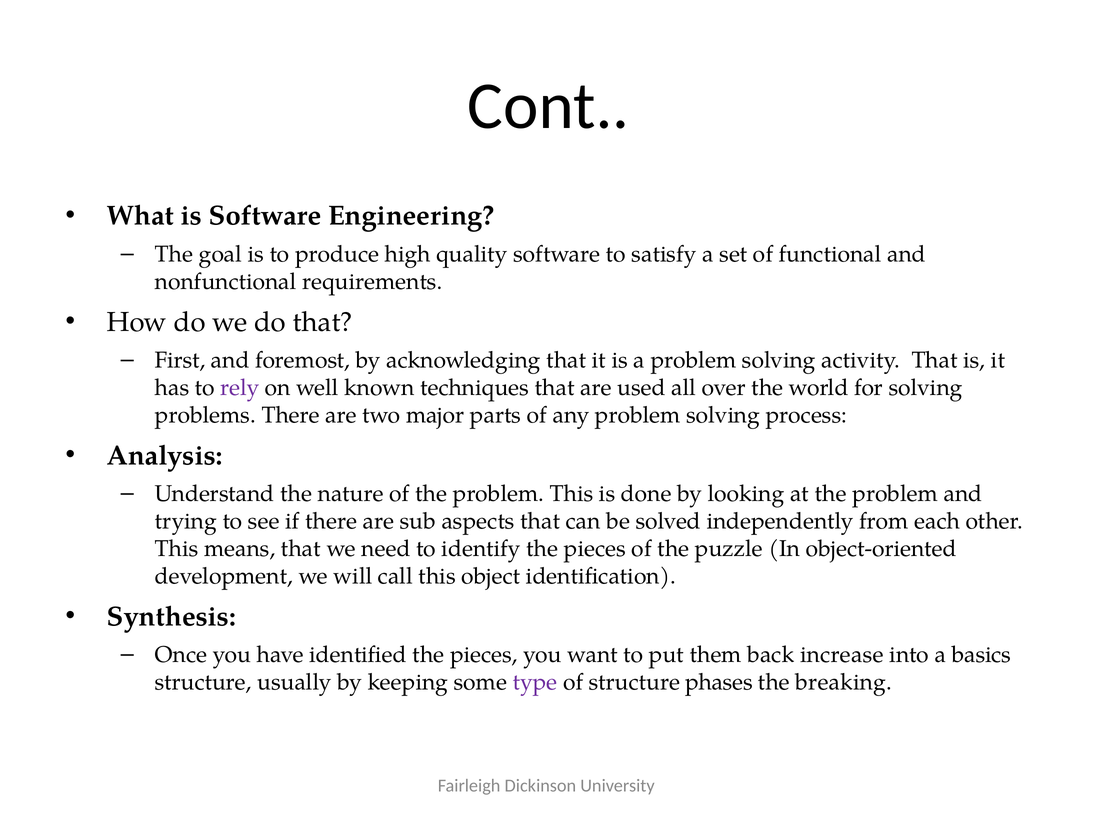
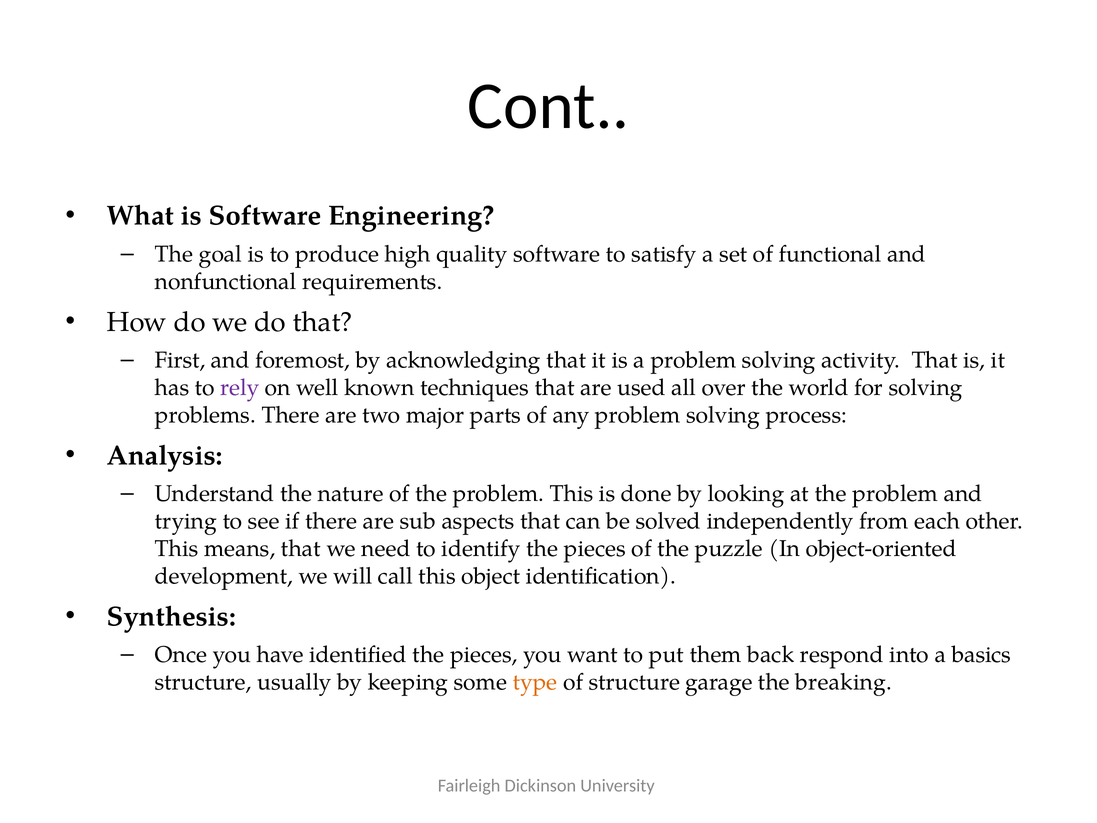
increase: increase -> respond
type colour: purple -> orange
phases: phases -> garage
